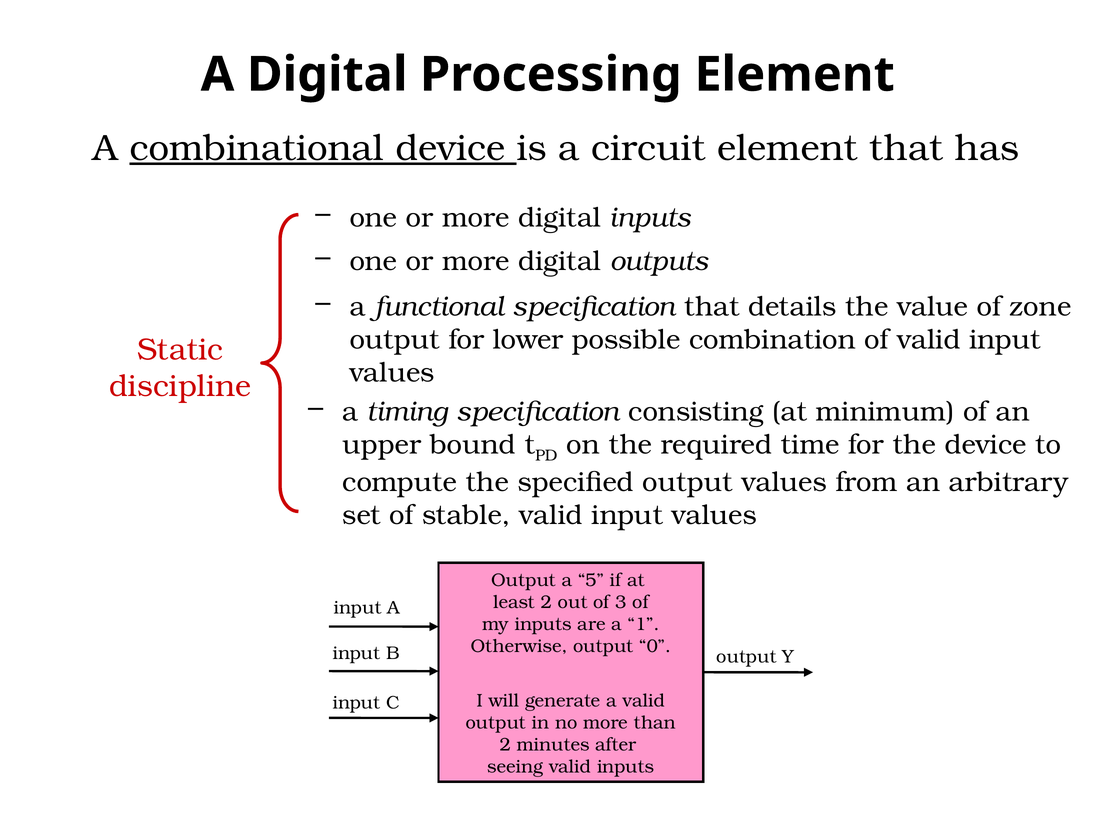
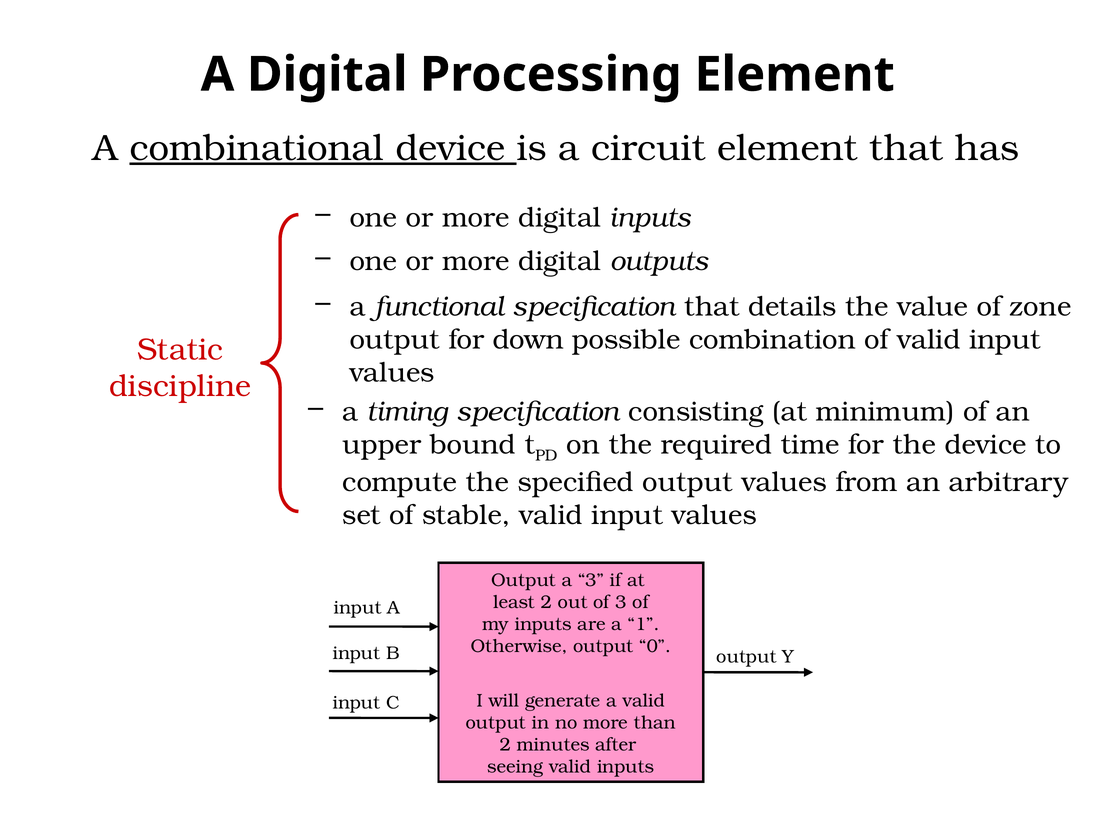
lower: lower -> down
a 5: 5 -> 3
